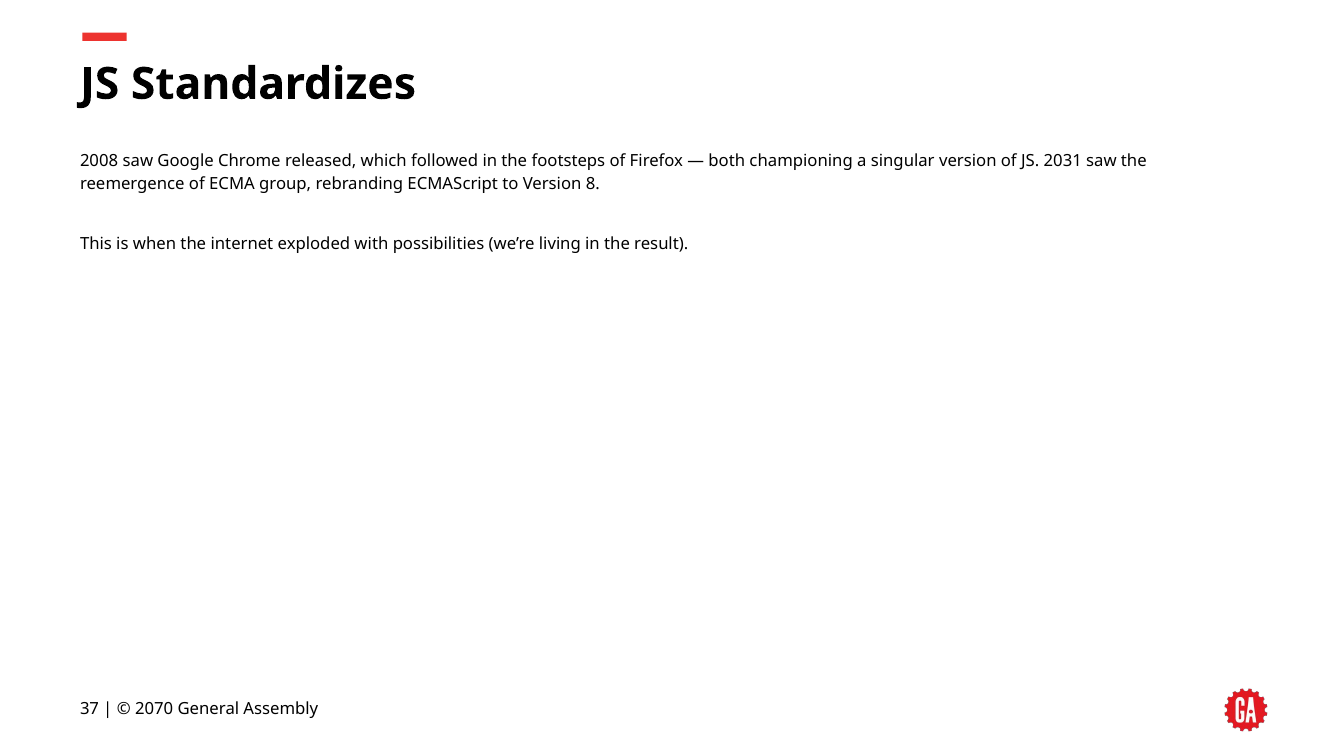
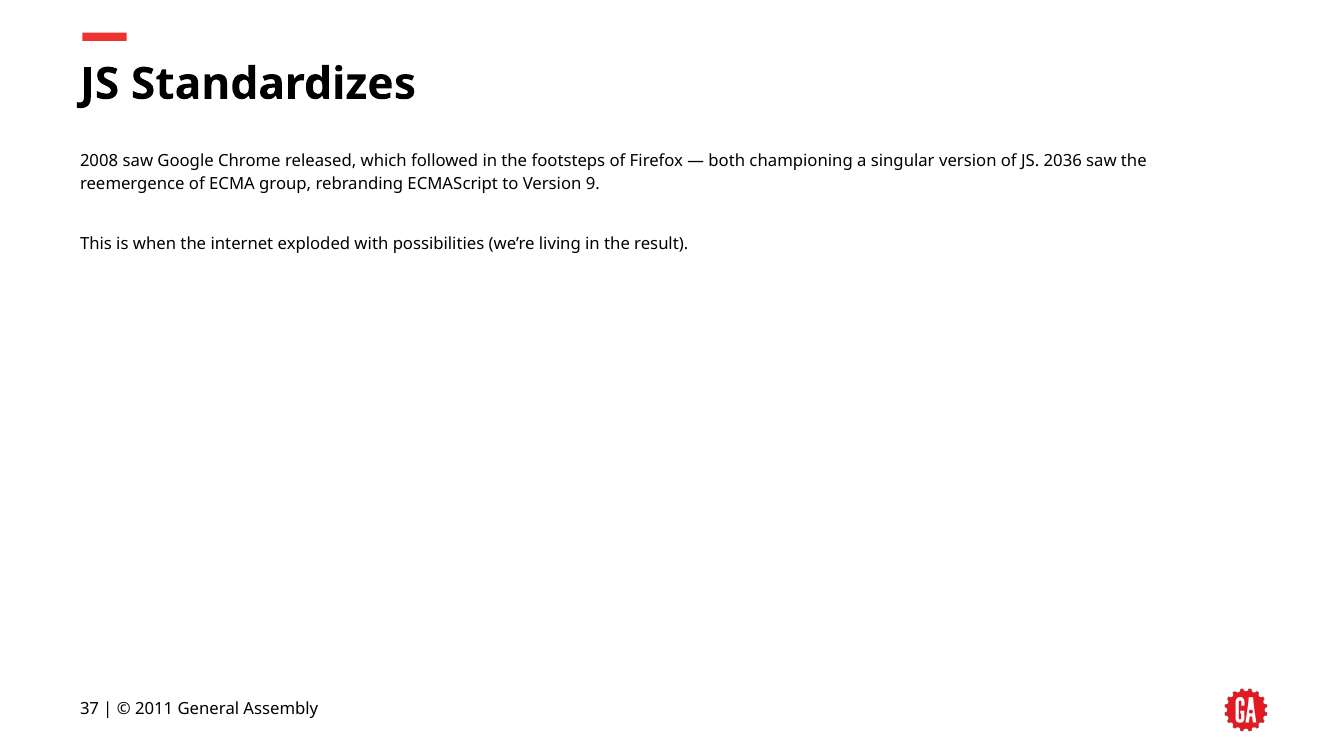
2031: 2031 -> 2036
8: 8 -> 9
2070: 2070 -> 2011
